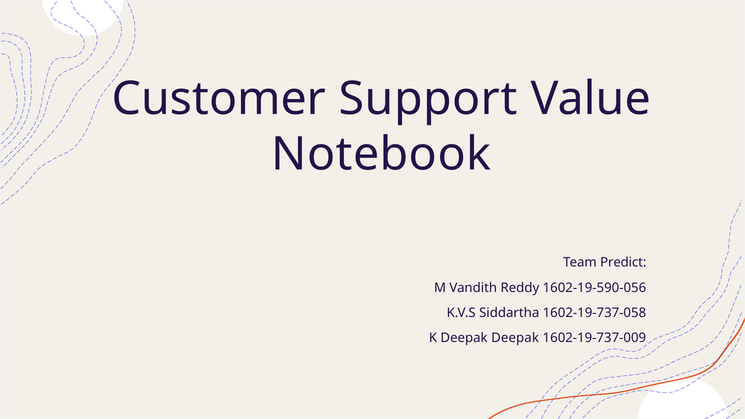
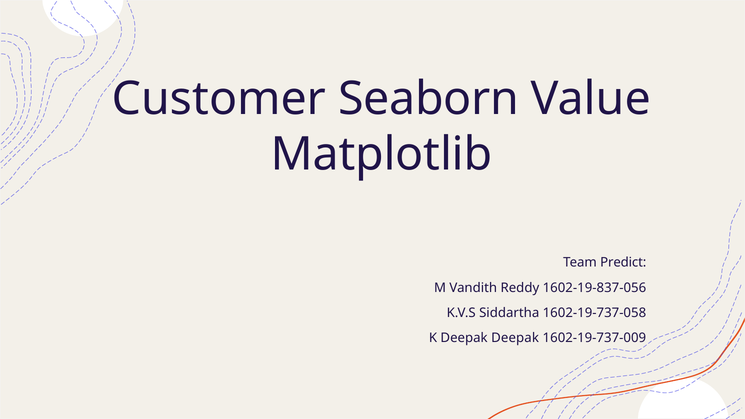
Support: Support -> Seaborn
Notebook: Notebook -> Matplotlib
1602-19-590-056: 1602-19-590-056 -> 1602-19-837-056
